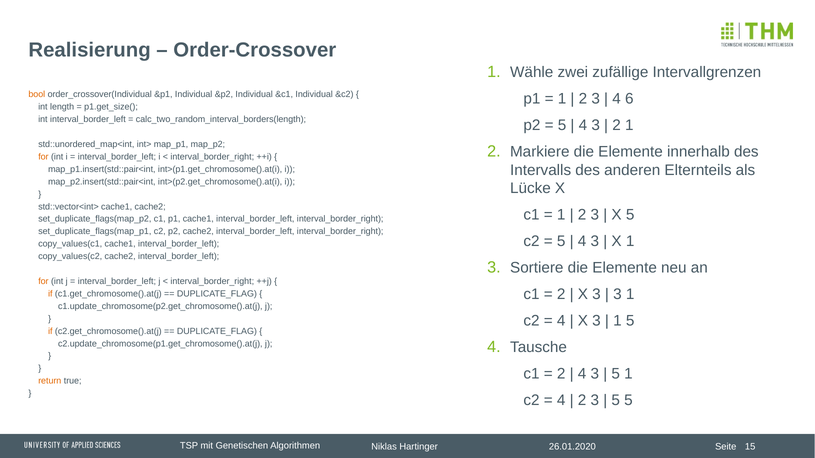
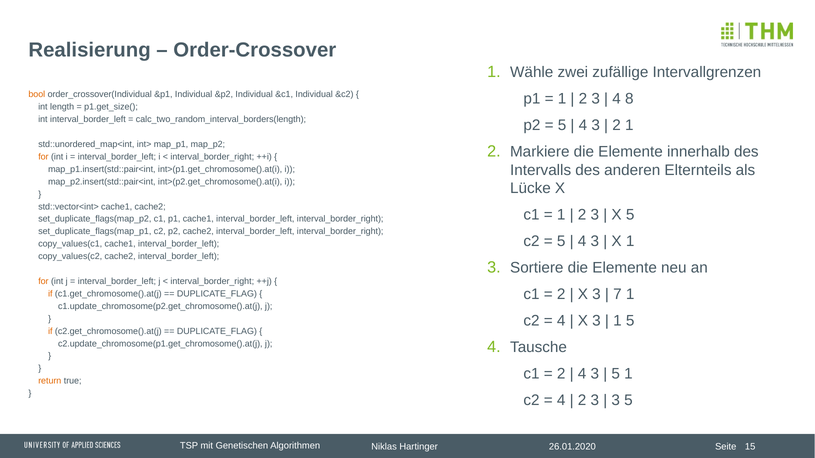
6: 6 -> 8
3 at (617, 295): 3 -> 7
5 at (616, 401): 5 -> 3
